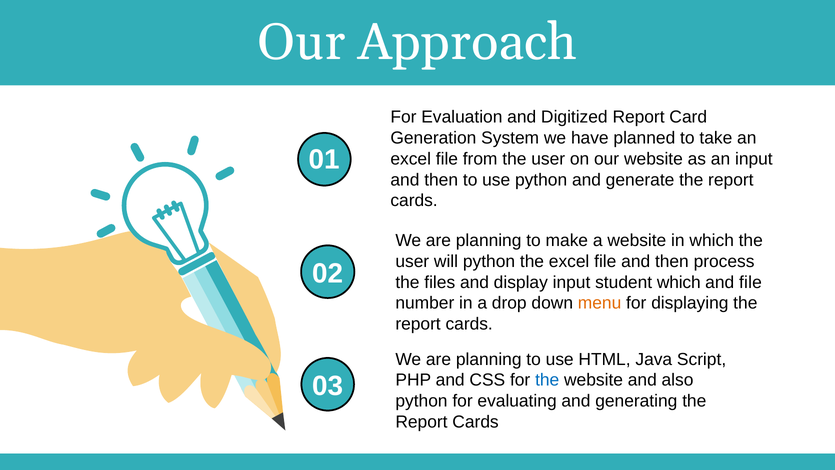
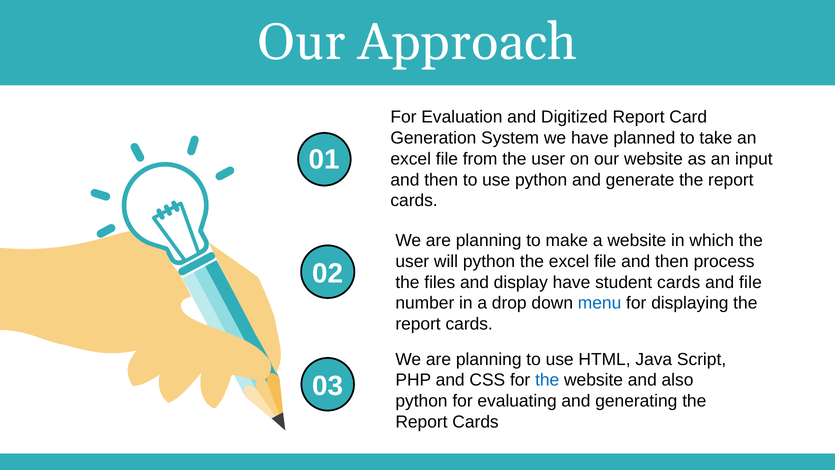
display input: input -> have
student which: which -> cards
menu colour: orange -> blue
